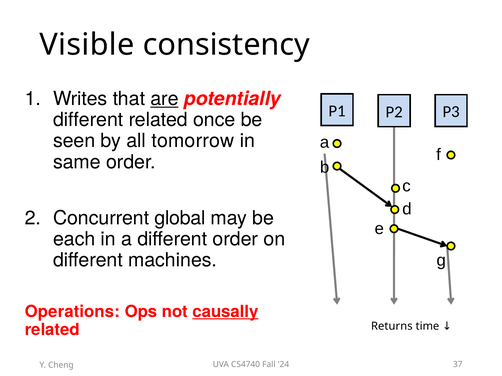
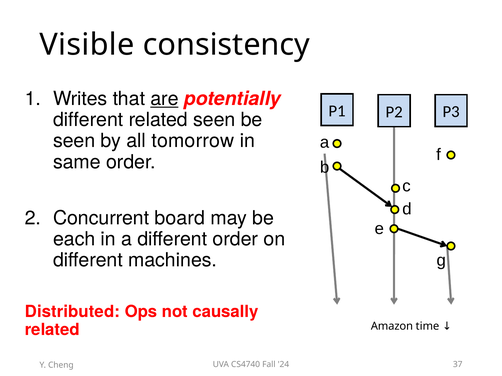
related once: once -> seen
global: global -> board
Operations: Operations -> Distributed
causally underline: present -> none
Returns: Returns -> Amazon
